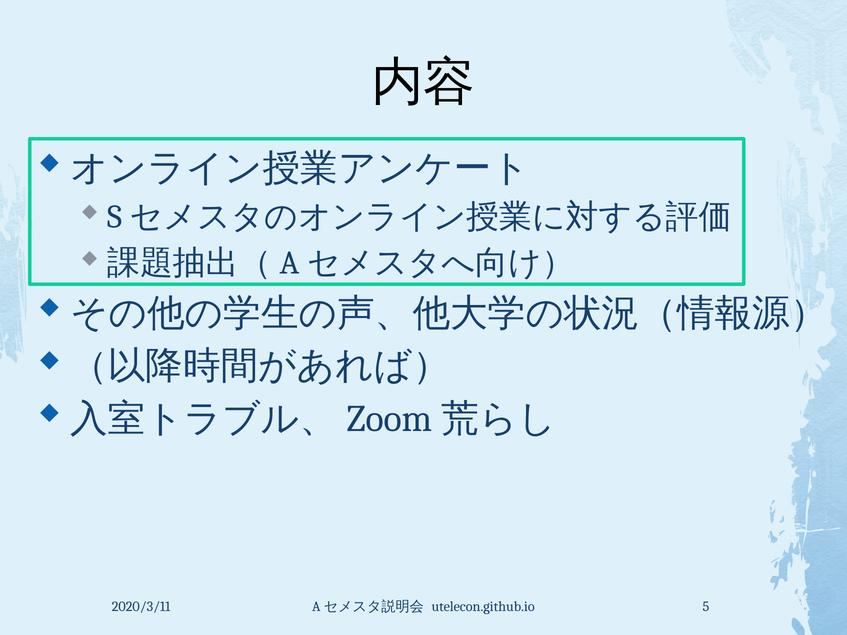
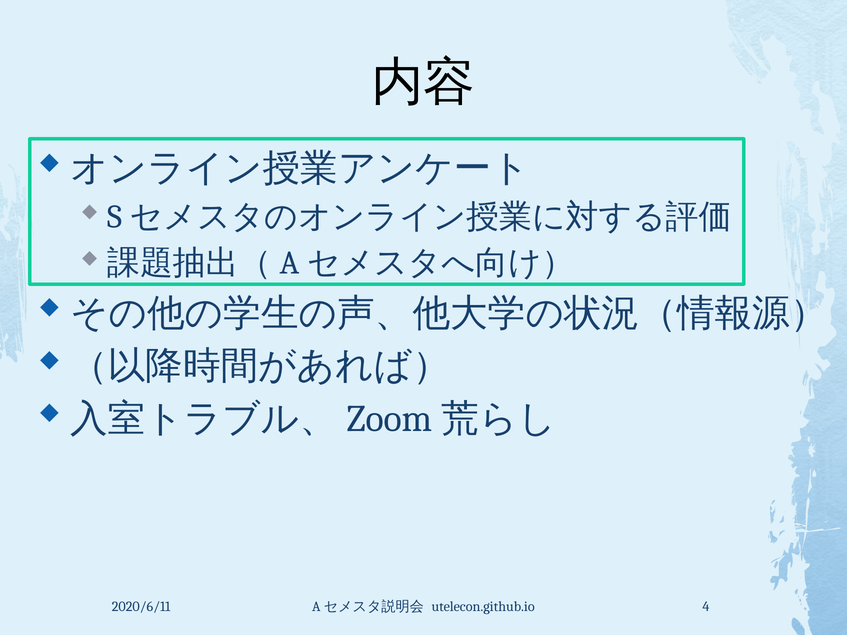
2020/3/11: 2020/3/11 -> 2020/6/11
5: 5 -> 4
